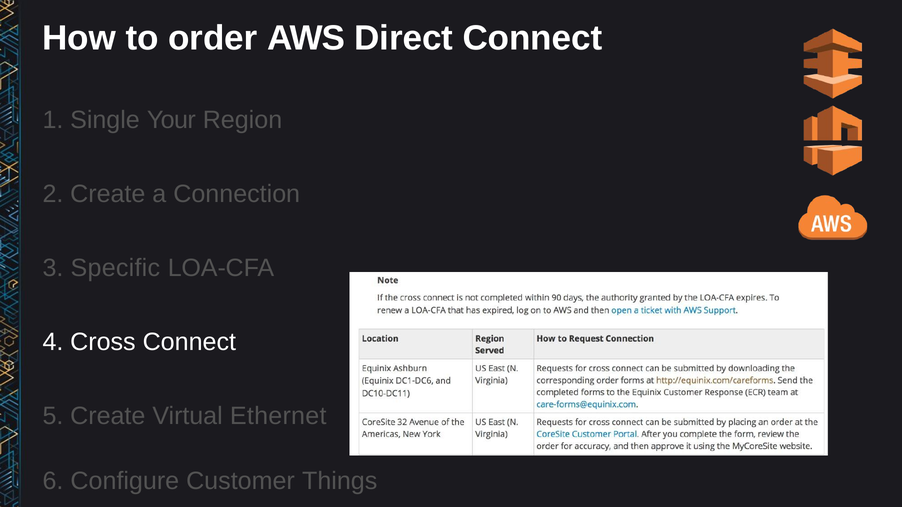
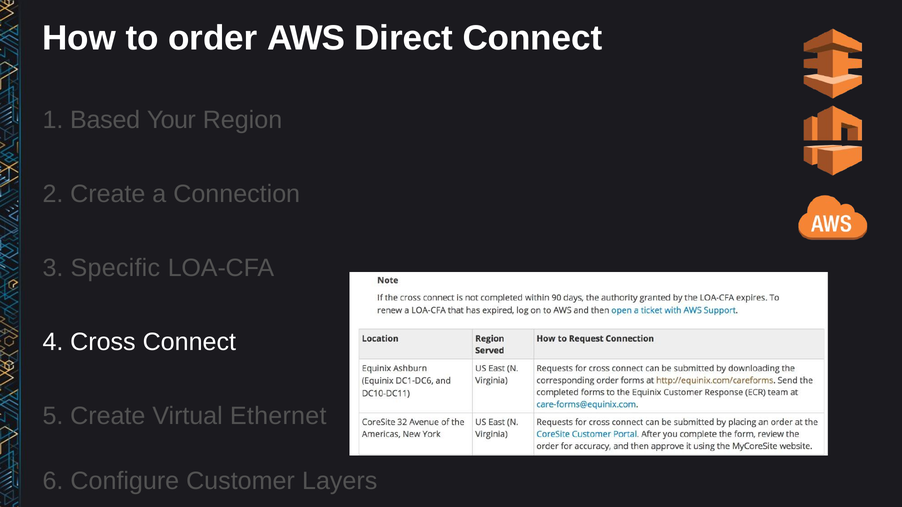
Single: Single -> Based
Things: Things -> Layers
